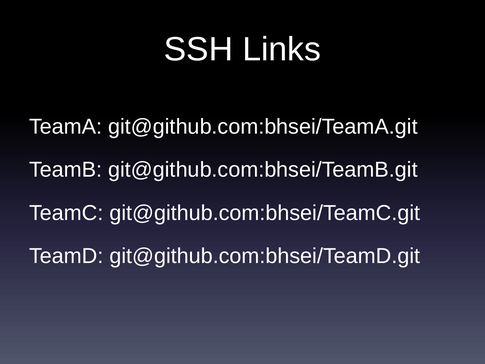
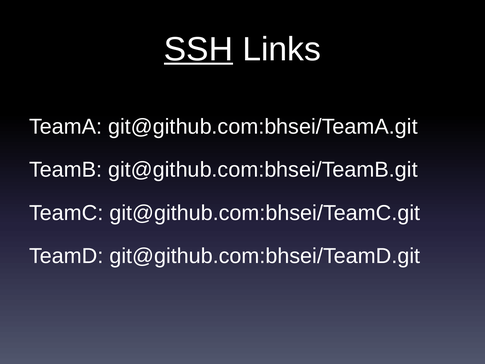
SSH underline: none -> present
